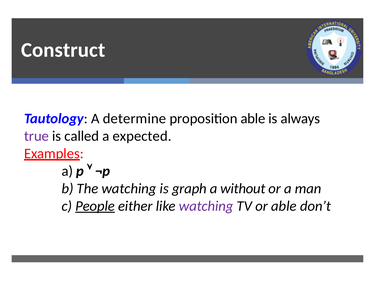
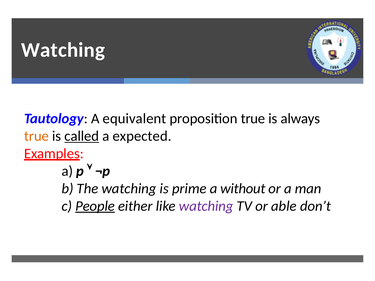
Construct at (63, 50): Construct -> Watching
determine: determine -> equivalent
proposition able: able -> true
true at (36, 136) colour: purple -> orange
called underline: none -> present
graph: graph -> prime
